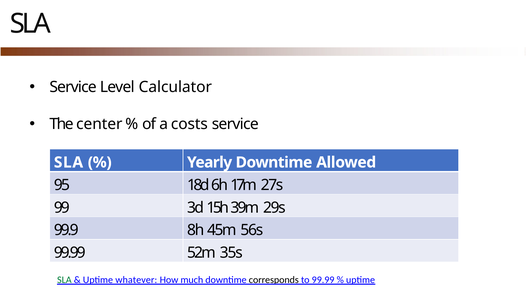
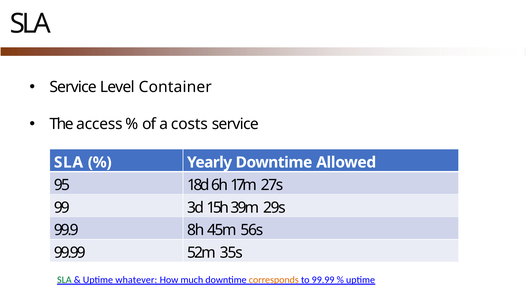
Calculator: Calculator -> Container
center: center -> access
corresponds colour: black -> orange
